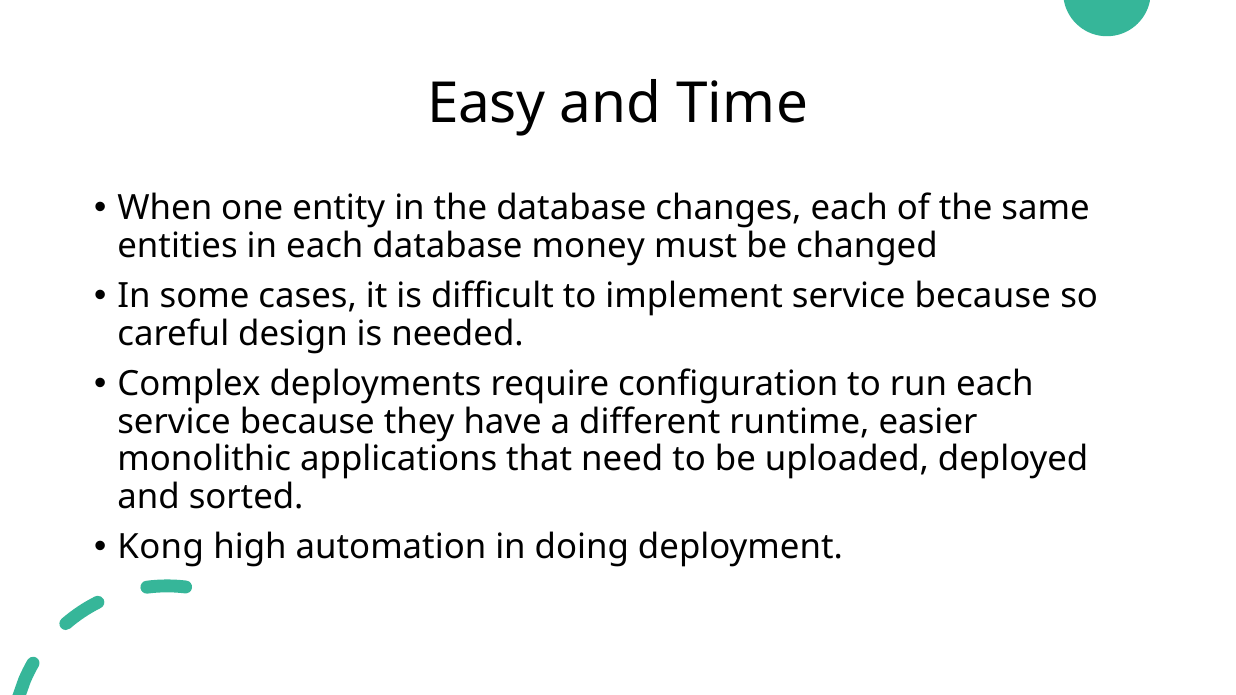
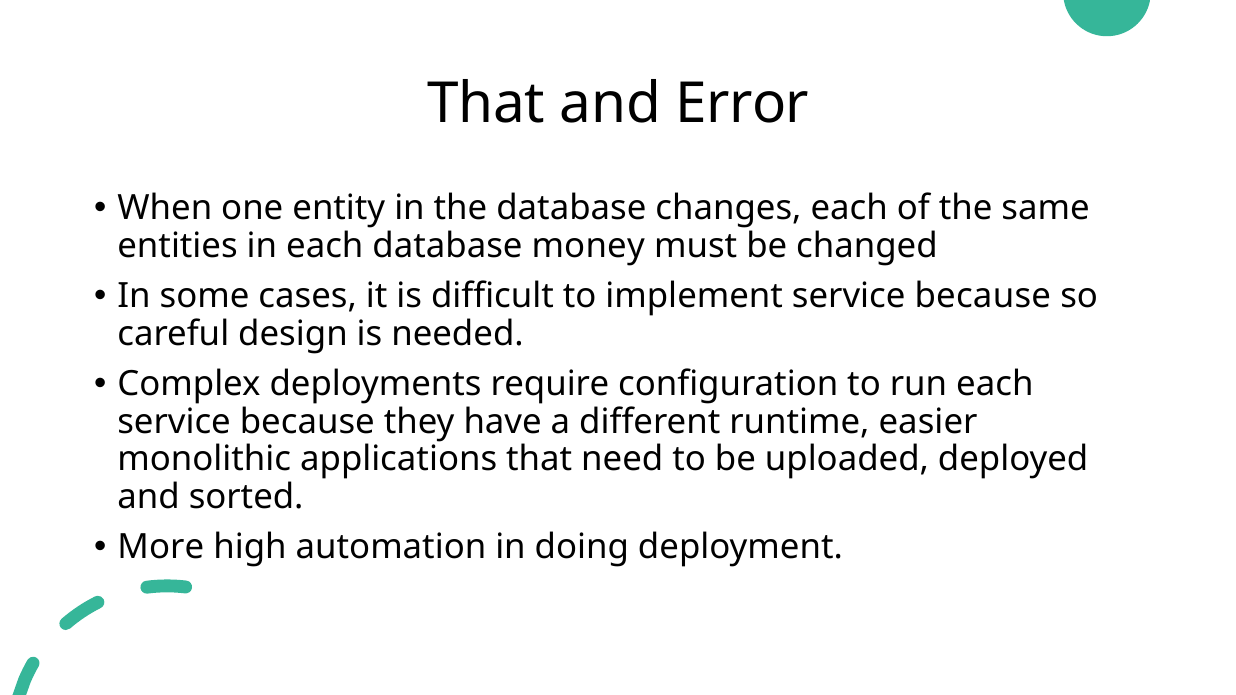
Easy at (486, 104): Easy -> That
Time: Time -> Error
Kong: Kong -> More
